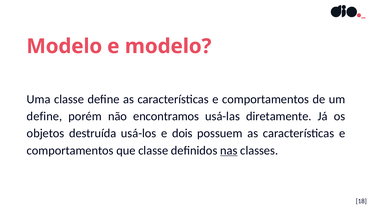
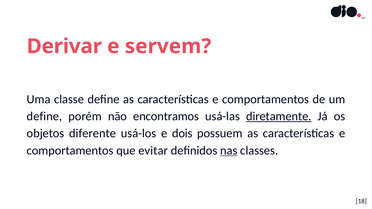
Modelo at (64, 46): Modelo -> Derivar
e modelo: modelo -> servem
diretamente underline: none -> present
destruída: destruída -> diferente
que classe: classe -> evitar
